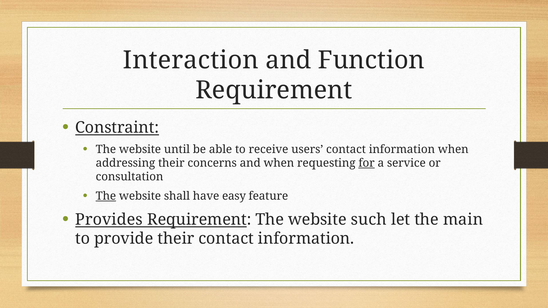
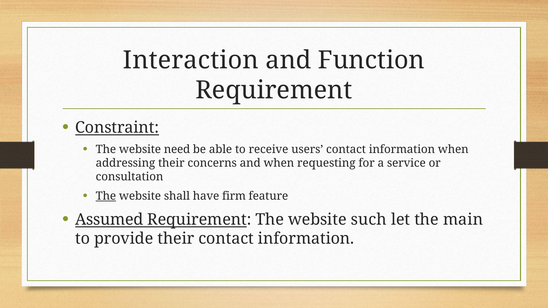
until: until -> need
for underline: present -> none
easy: easy -> firm
Provides: Provides -> Assumed
